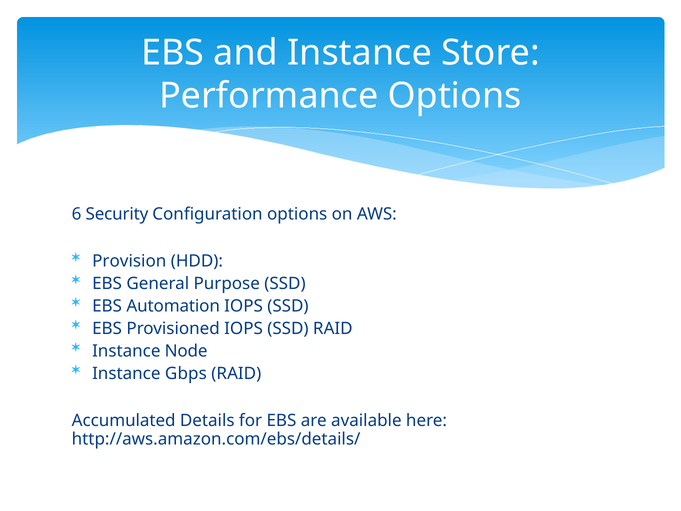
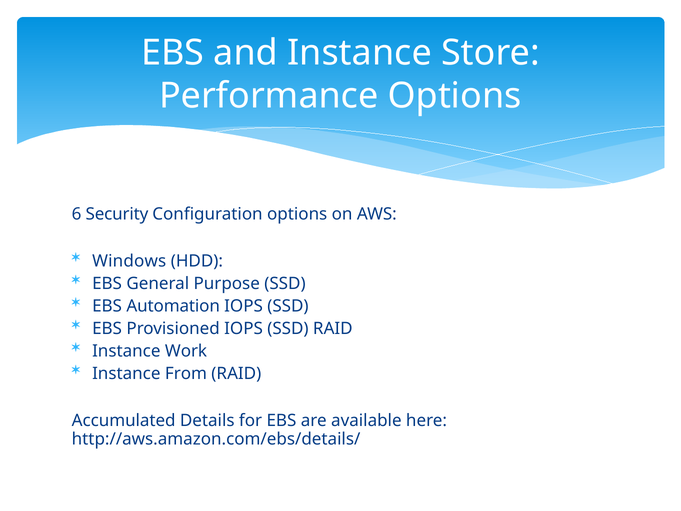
Provision: Provision -> Windows
Node: Node -> Work
Gbps: Gbps -> From
